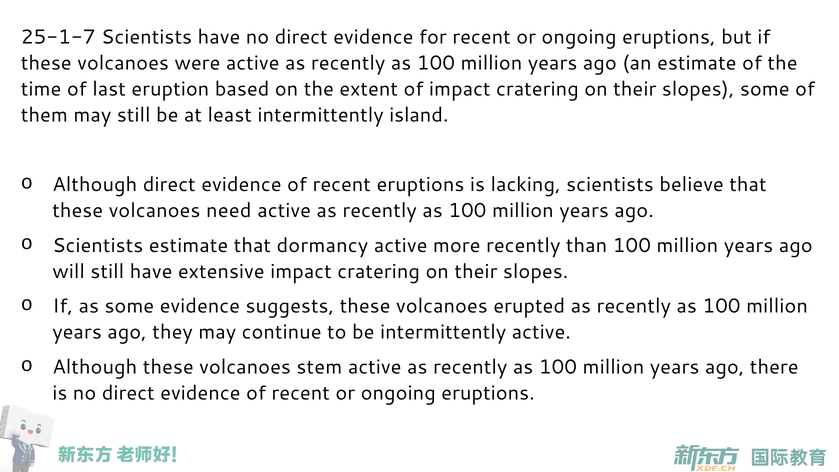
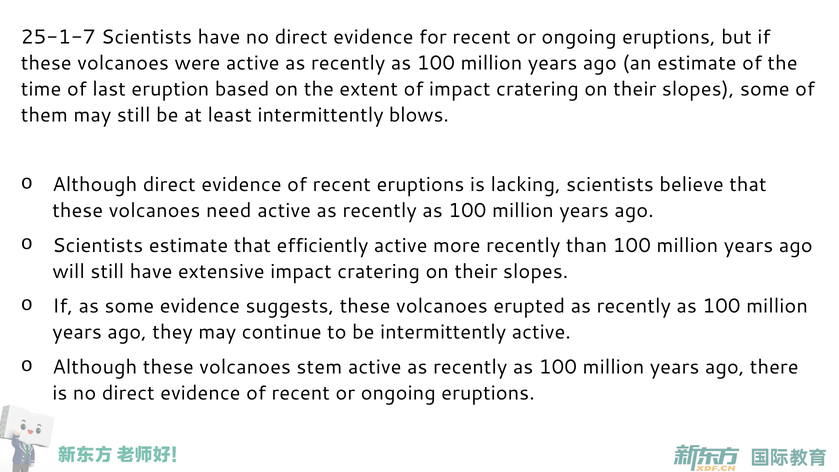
island: island -> blows
dormancy: dormancy -> efficiently
